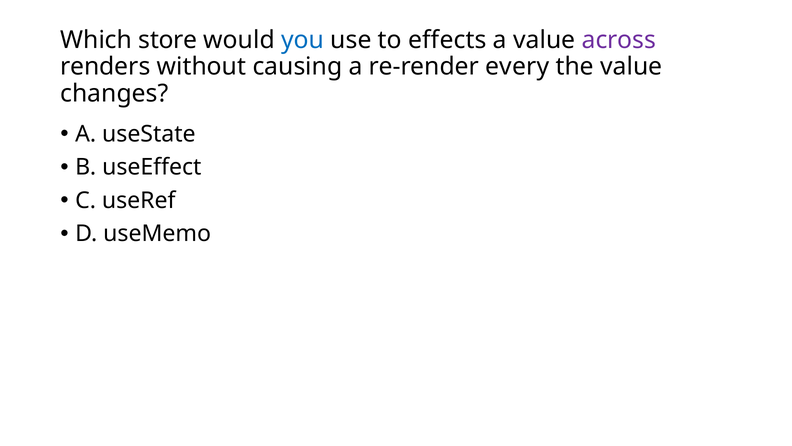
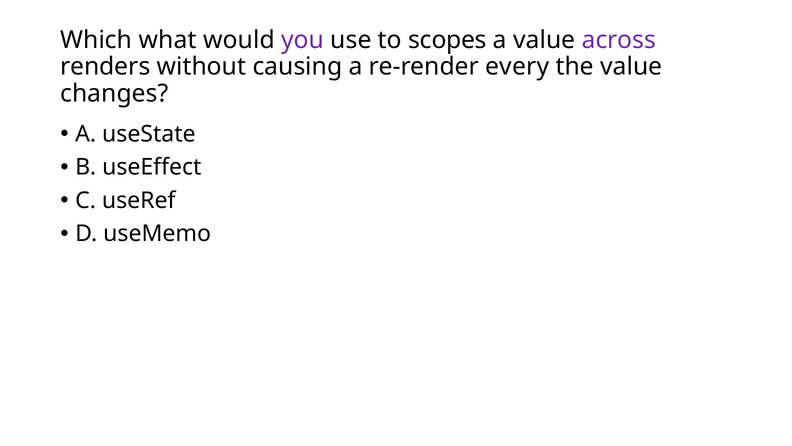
store: store -> what
you colour: blue -> purple
effects: effects -> scopes
